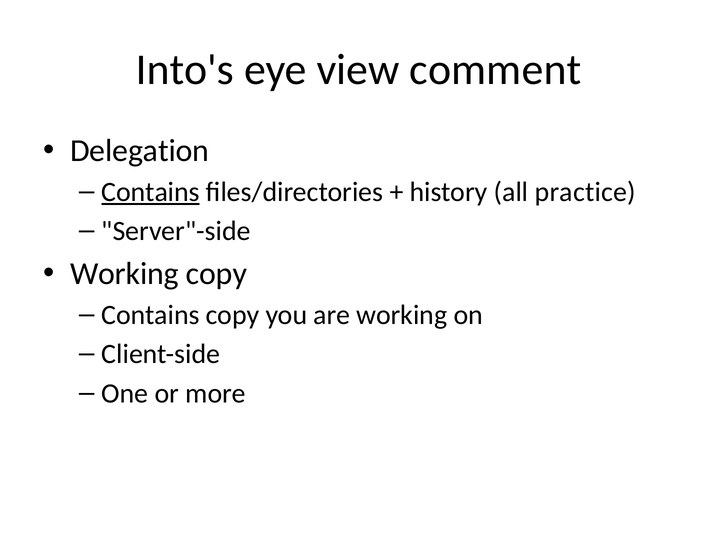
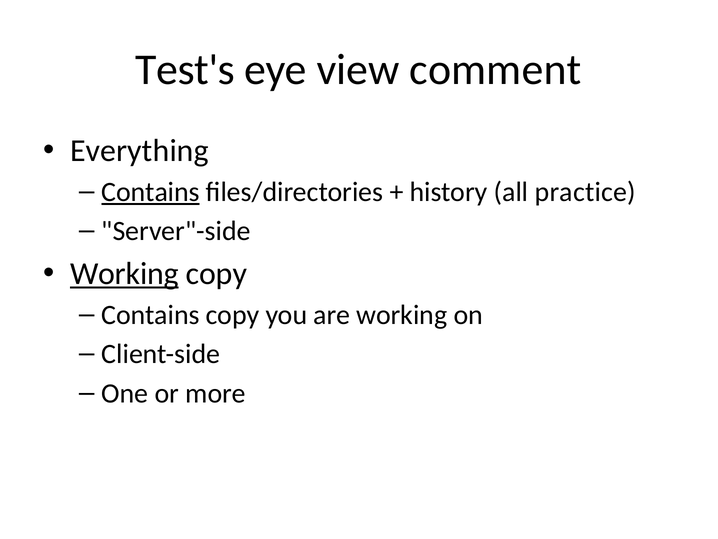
Into's: Into's -> Test's
Delegation: Delegation -> Everything
Working at (124, 274) underline: none -> present
